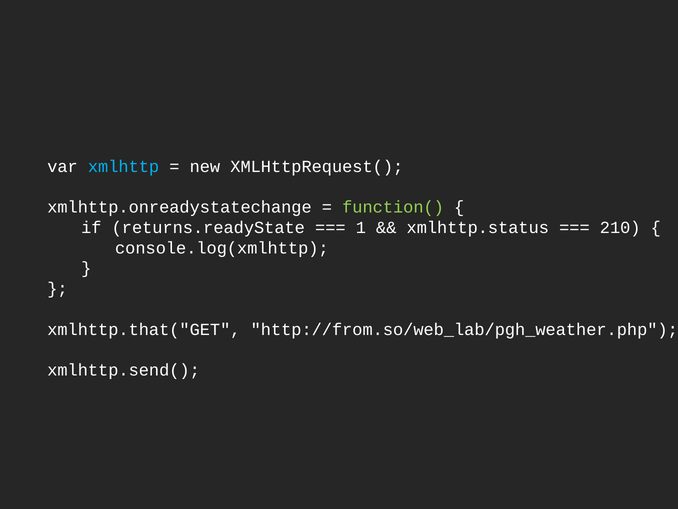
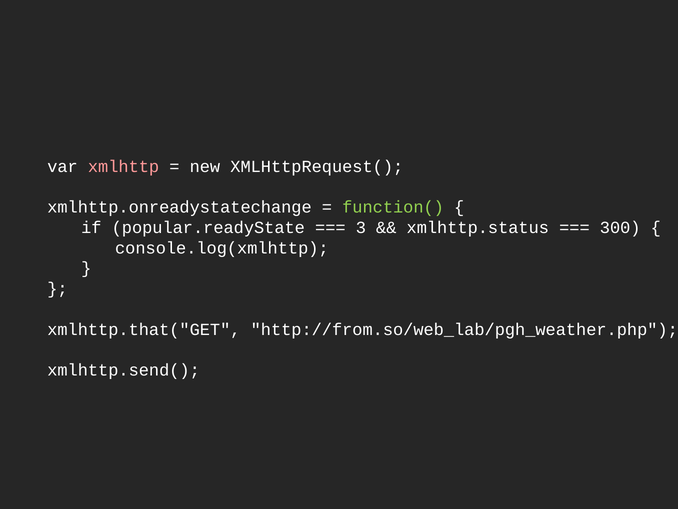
xmlhttp colour: light blue -> pink
returns.readyState: returns.readyState -> popular.readyState
1: 1 -> 3
210: 210 -> 300
